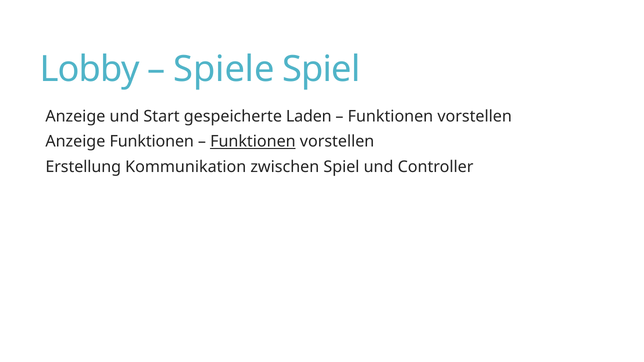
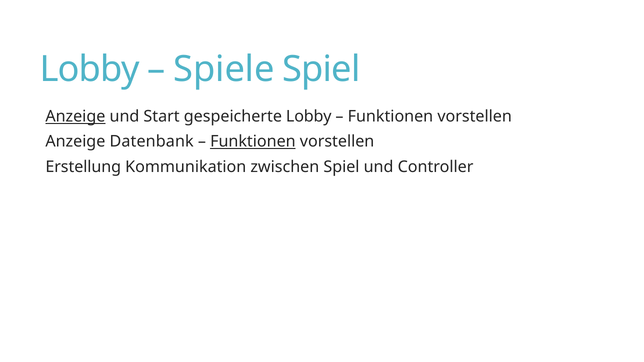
Anzeige at (75, 116) underline: none -> present
gespeicherte Laden: Laden -> Lobby
Anzeige Funktionen: Funktionen -> Datenbank
